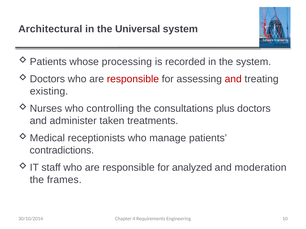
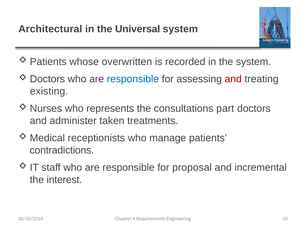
processing: processing -> overwritten
responsible at (133, 79) colour: red -> blue
controlling: controlling -> represents
plus: plus -> part
analyzed: analyzed -> proposal
moderation: moderation -> incremental
frames: frames -> interest
